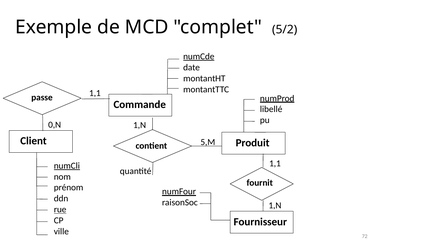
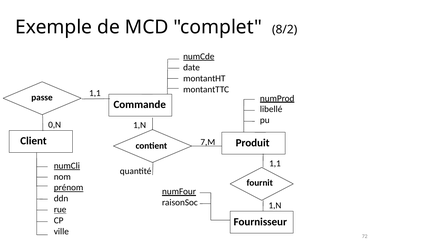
5/2: 5/2 -> 8/2
5,M: 5,M -> 7,M
prénom underline: none -> present
